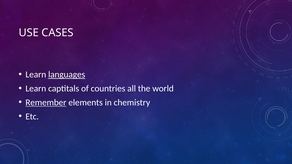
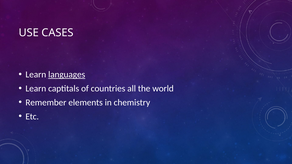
Remember underline: present -> none
